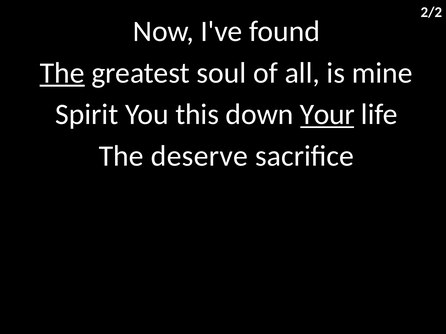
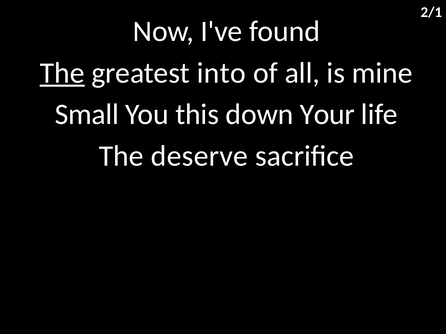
2/2: 2/2 -> 2/1
soul: soul -> into
Spirit: Spirit -> Small
Your underline: present -> none
